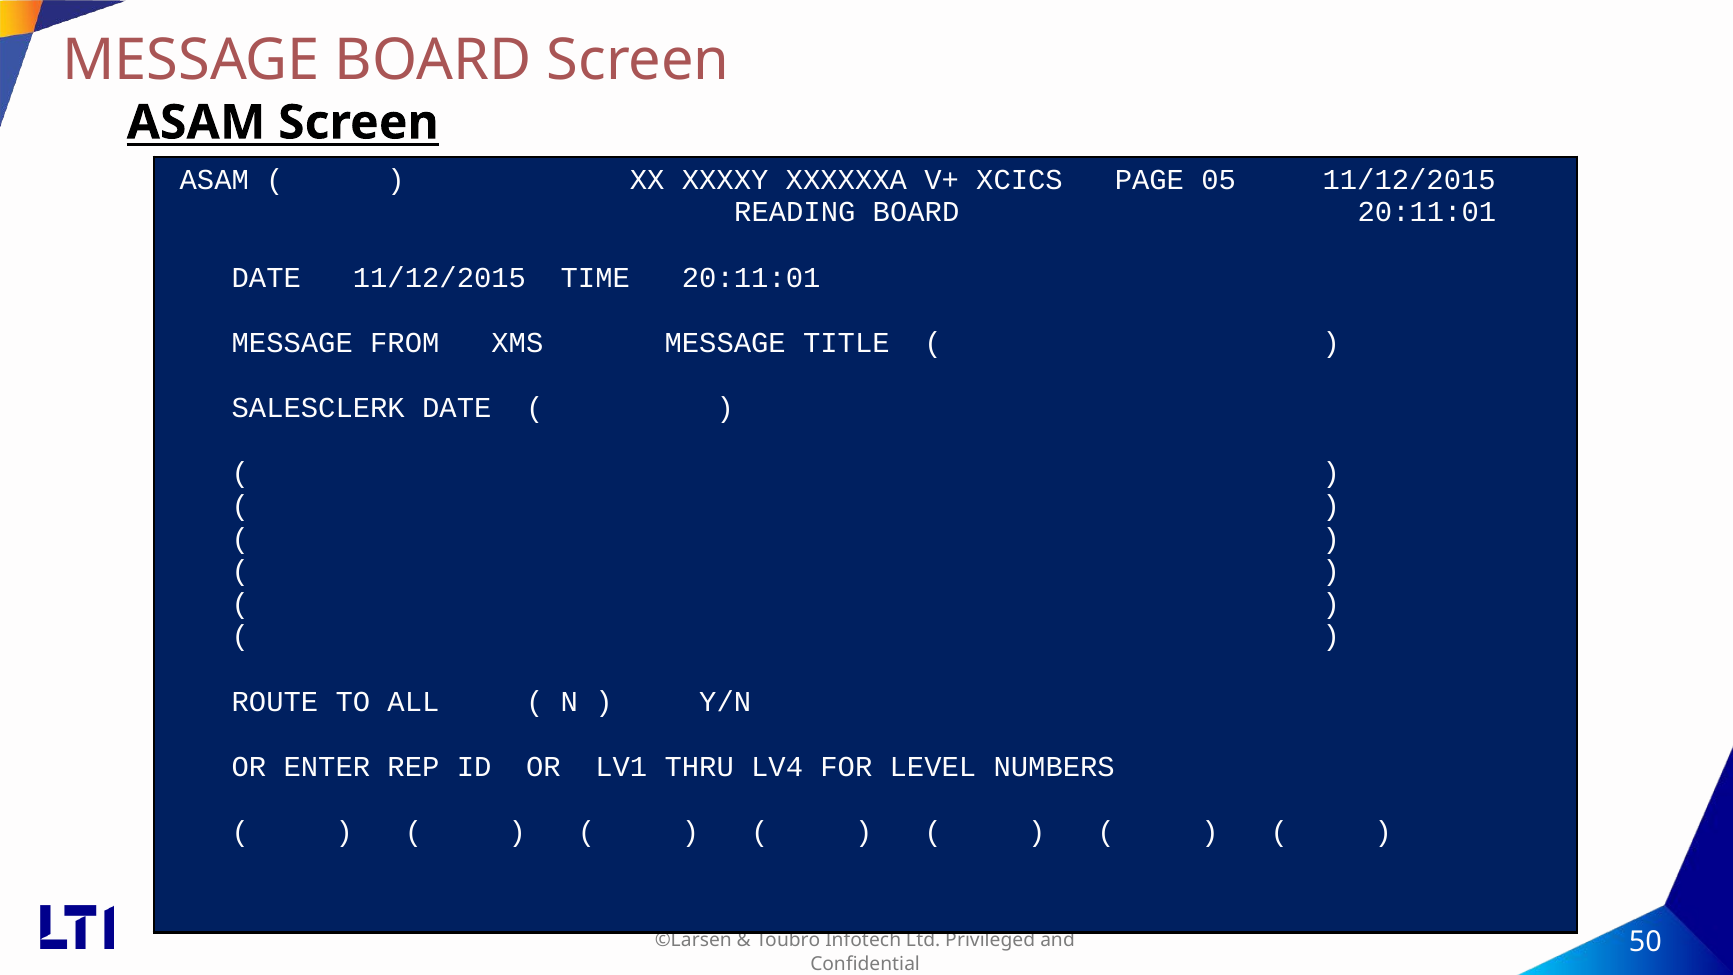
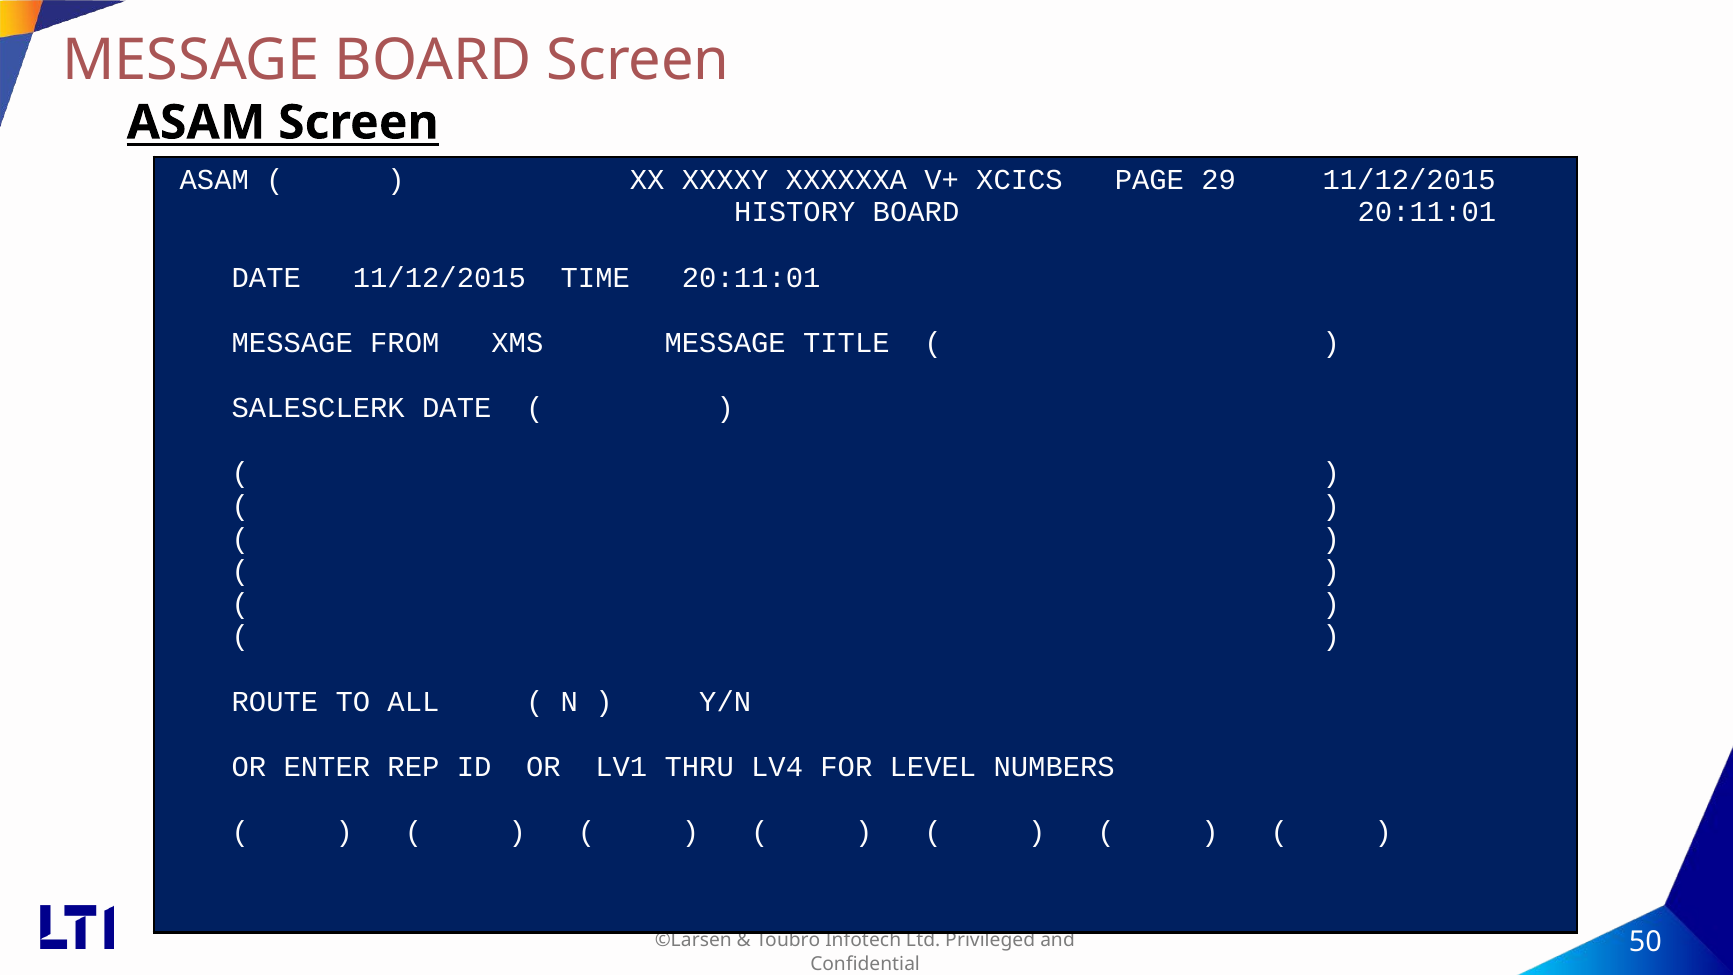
05: 05 -> 29
READING: READING -> HISTORY
